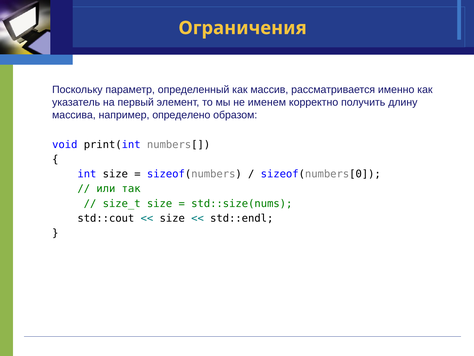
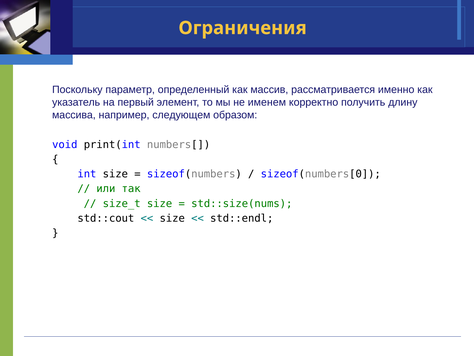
определено: определено -> следующем
